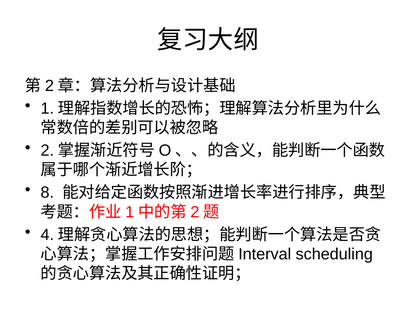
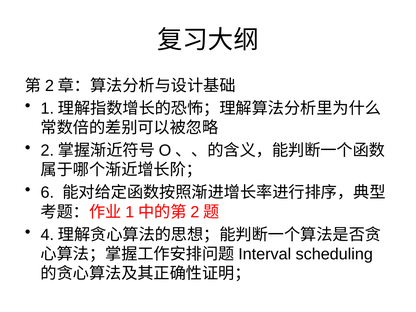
8: 8 -> 6
